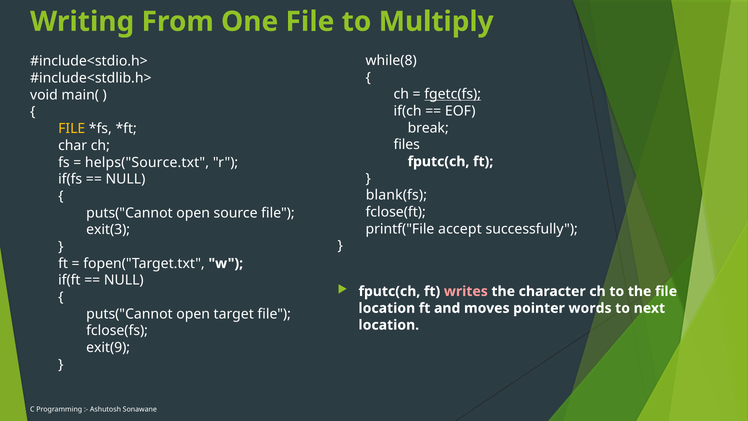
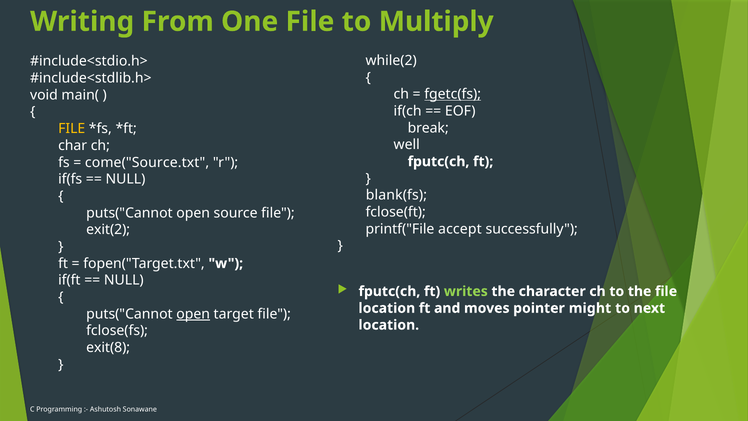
while(8: while(8 -> while(2
files: files -> well
helps("Source.txt: helps("Source.txt -> come("Source.txt
exit(3: exit(3 -> exit(2
writes colour: pink -> light green
words: words -> might
open at (193, 314) underline: none -> present
exit(9: exit(9 -> exit(8
